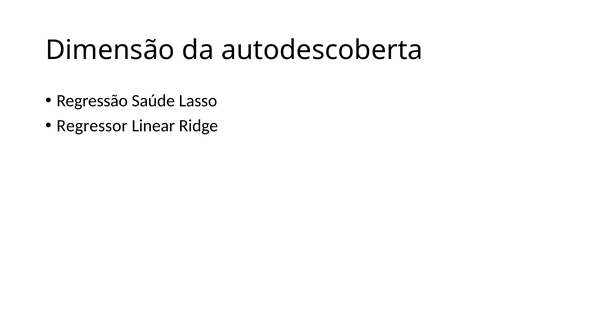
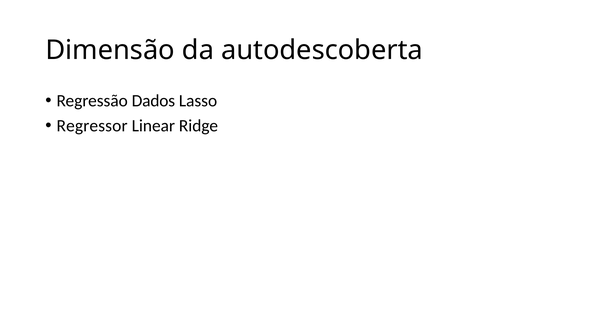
Saúde: Saúde -> Dados
